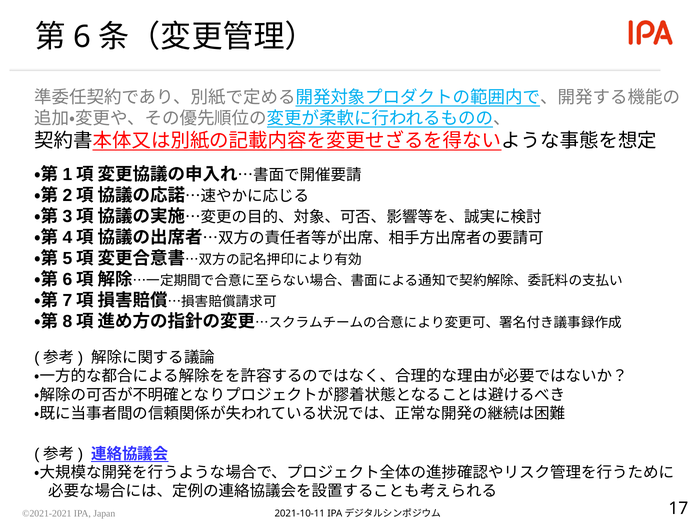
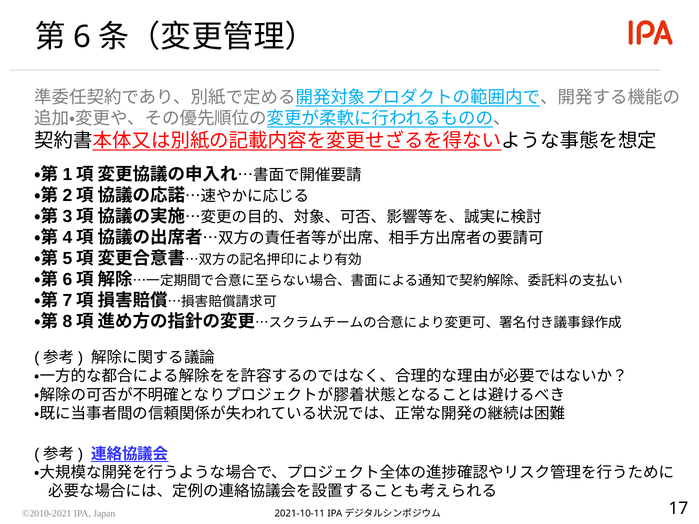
©2021-2021: ©2021-2021 -> ©2010-2021
